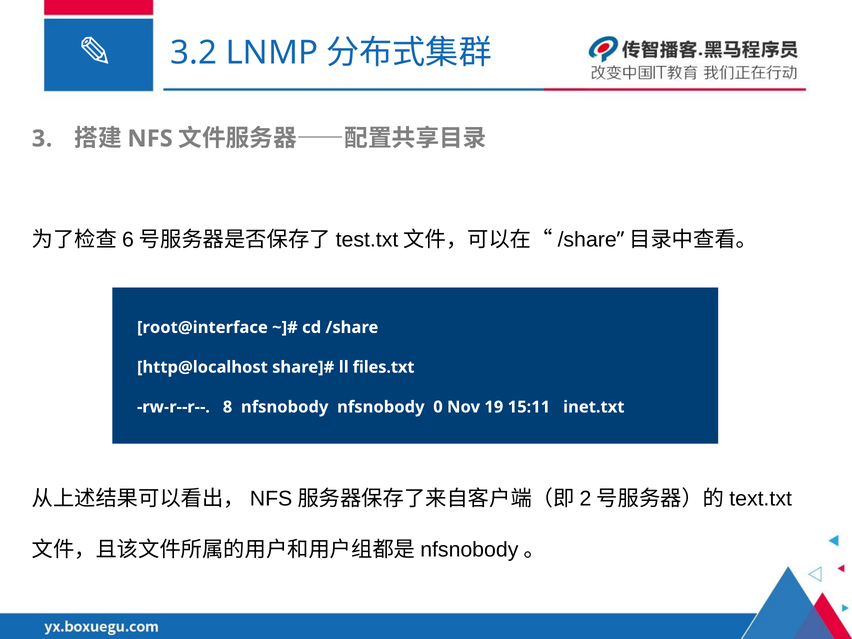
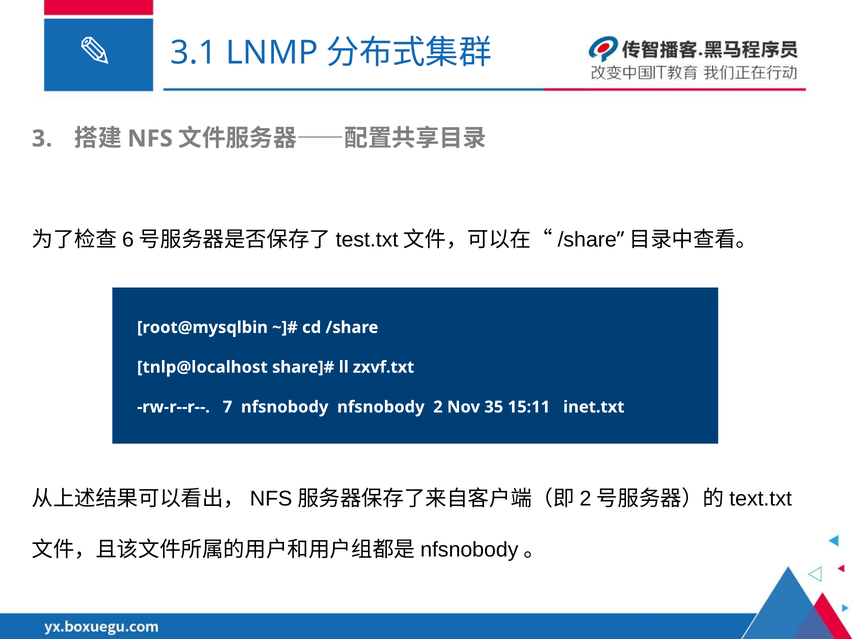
3.2: 3.2 -> 3.1
root@interface: root@interface -> root@mysqlbin
http@localhost: http@localhost -> tnlp@localhost
files.txt: files.txt -> zxvf.txt
8: 8 -> 7
0: 0 -> 2
19: 19 -> 35
